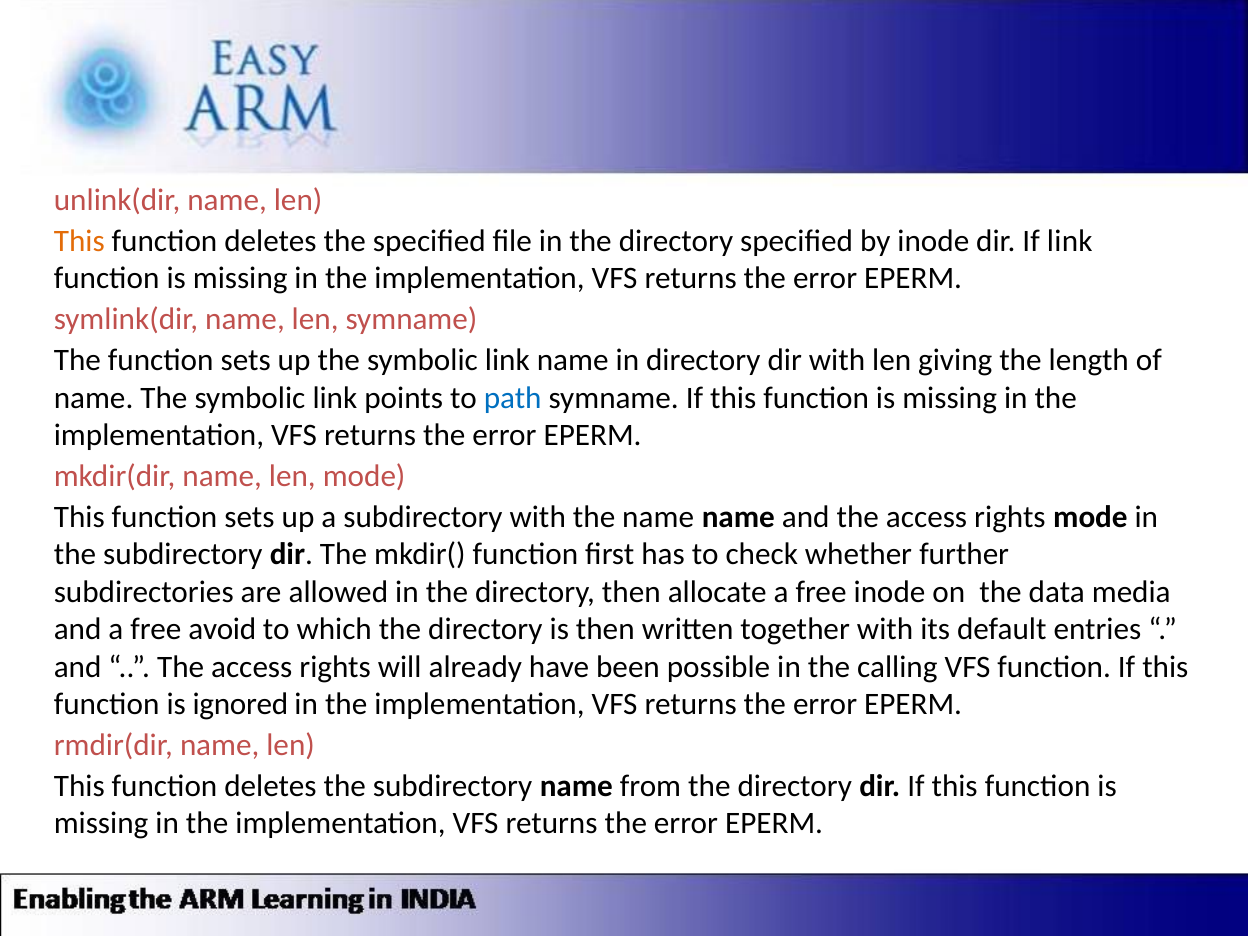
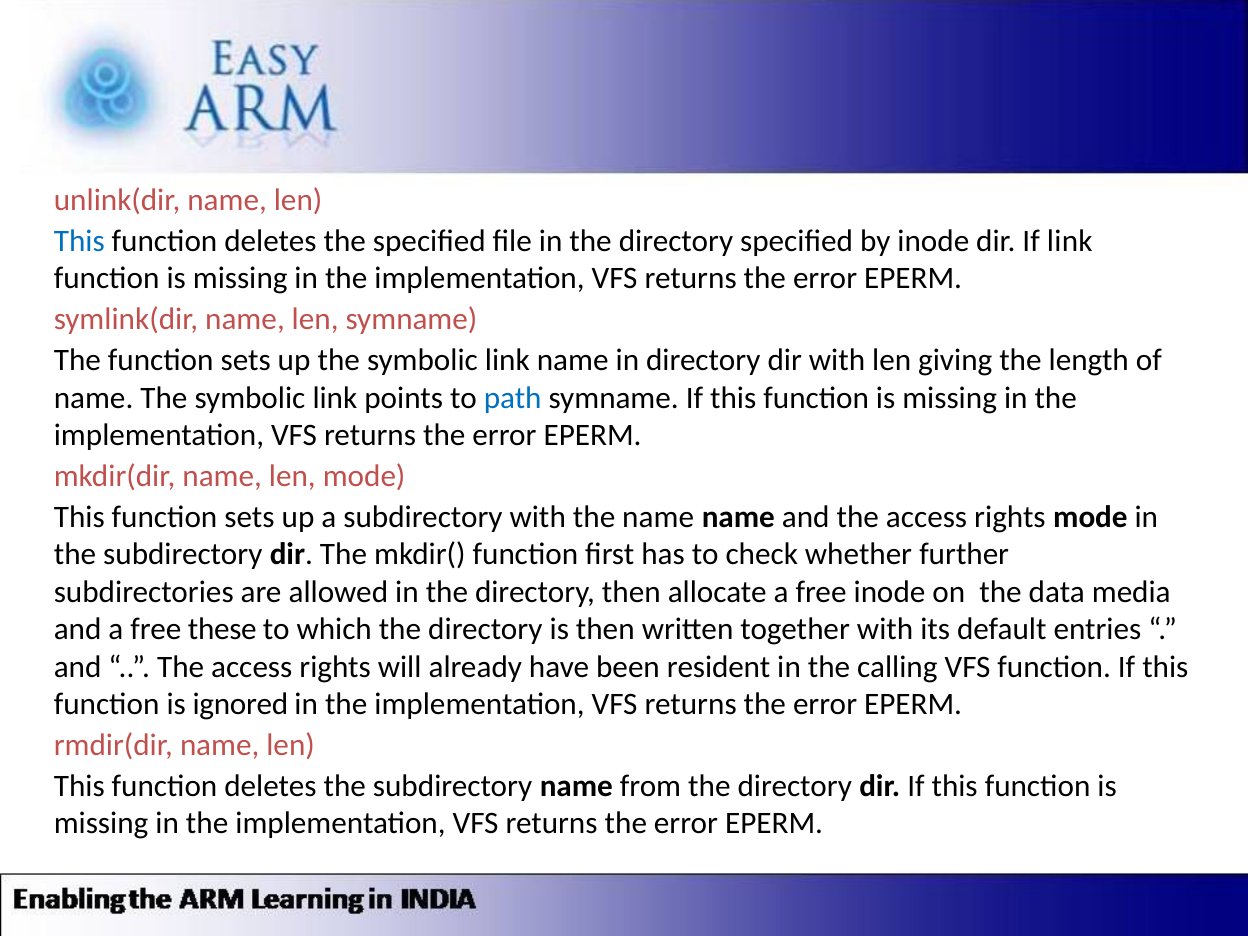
This at (79, 241) colour: orange -> blue
avoid: avoid -> these
possible: possible -> resident
